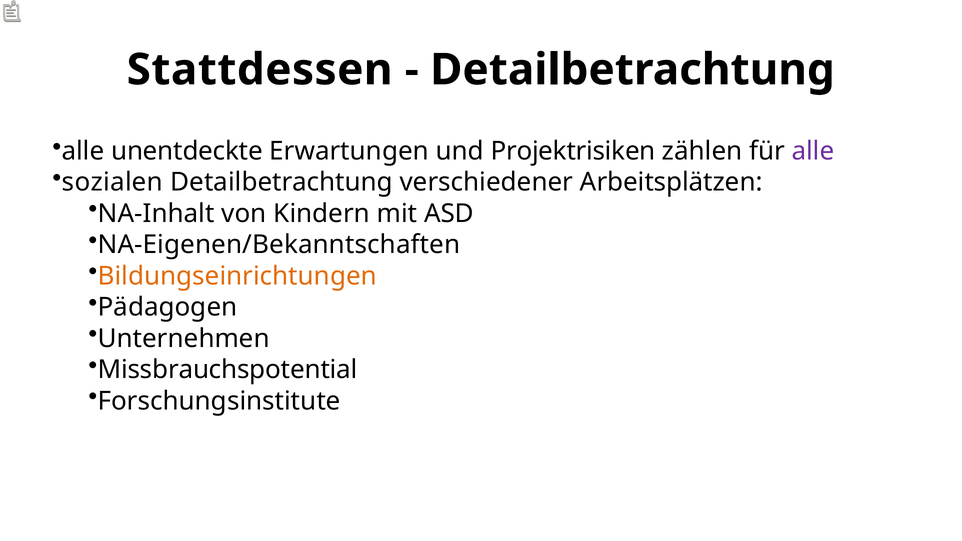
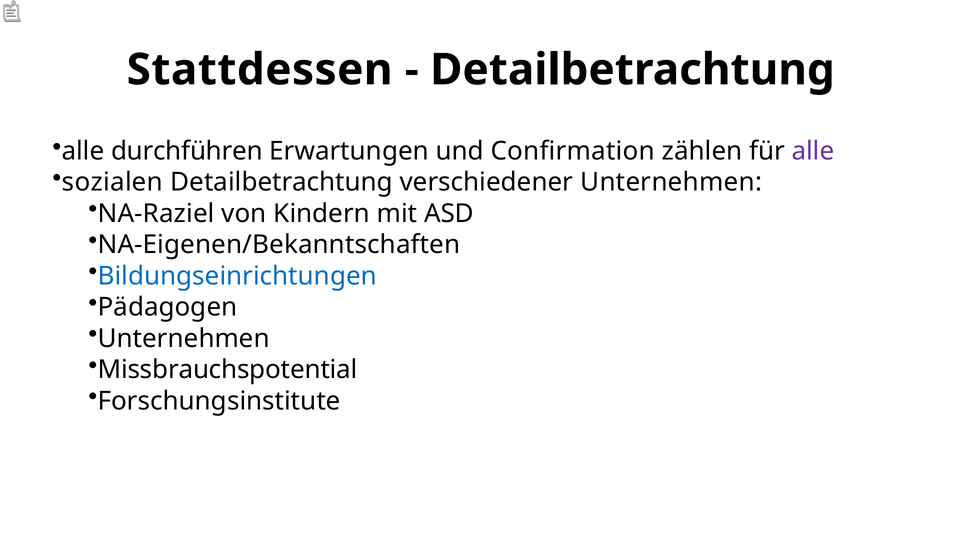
unentdeckte: unentdeckte -> durchführen
Projektrisiken: Projektrisiken -> Confirmation
verschiedener Arbeitsplätzen: Arbeitsplätzen -> Unternehmen
NA-Inhalt: NA-Inhalt -> NA-Raziel
Bildungseinrichtungen colour: orange -> blue
